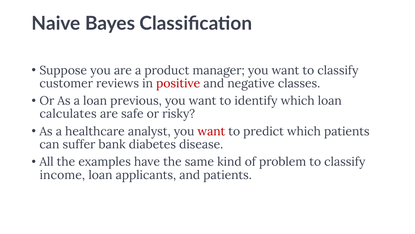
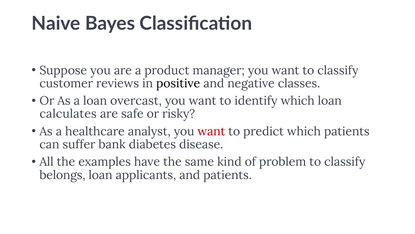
positive colour: red -> black
previous: previous -> overcast
income: income -> belongs
